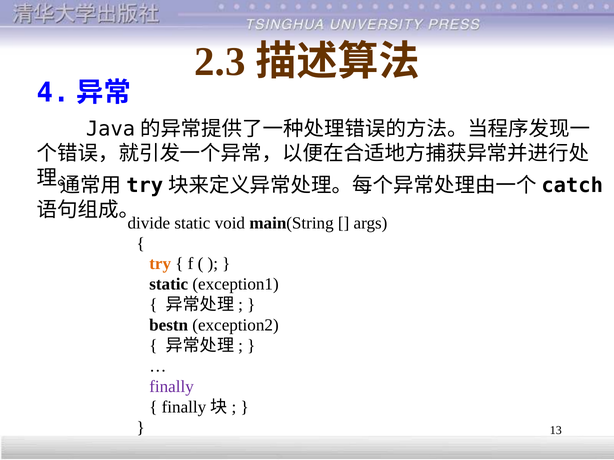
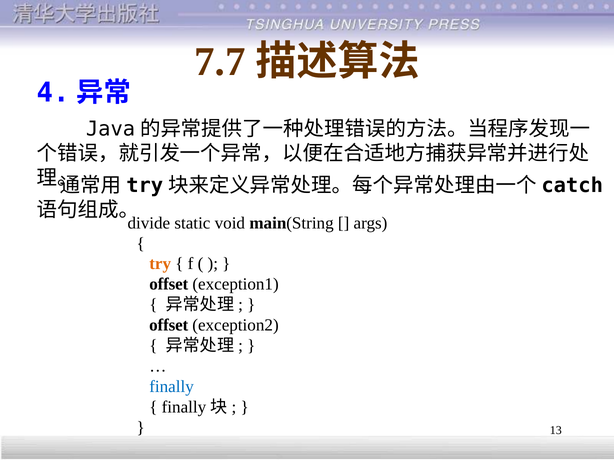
2.3: 2.3 -> 7.7
static at (169, 285): static -> offset
bestn at (169, 326): bestn -> offset
finally colour: purple -> blue
